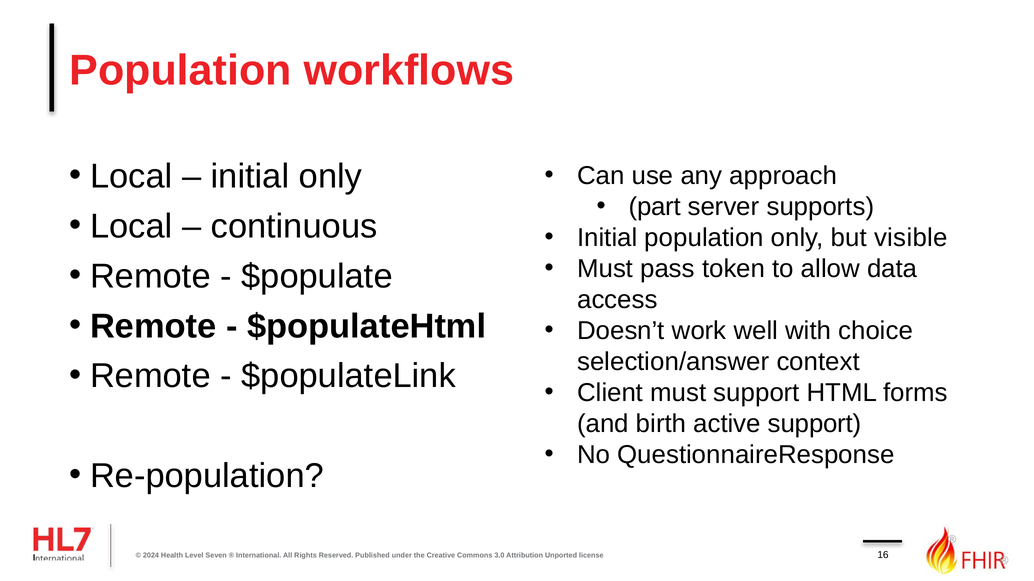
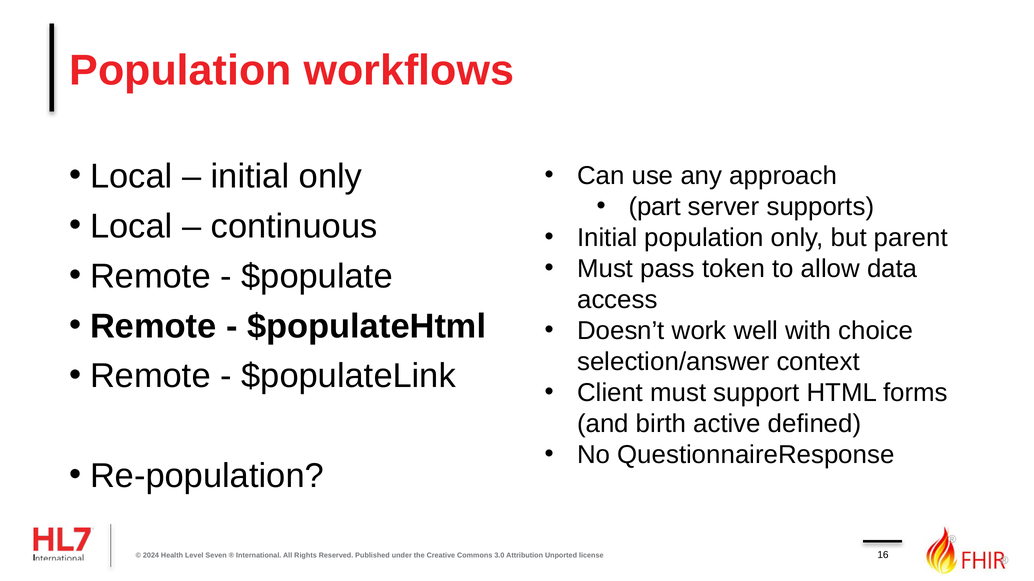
visible: visible -> parent
active support: support -> defined
